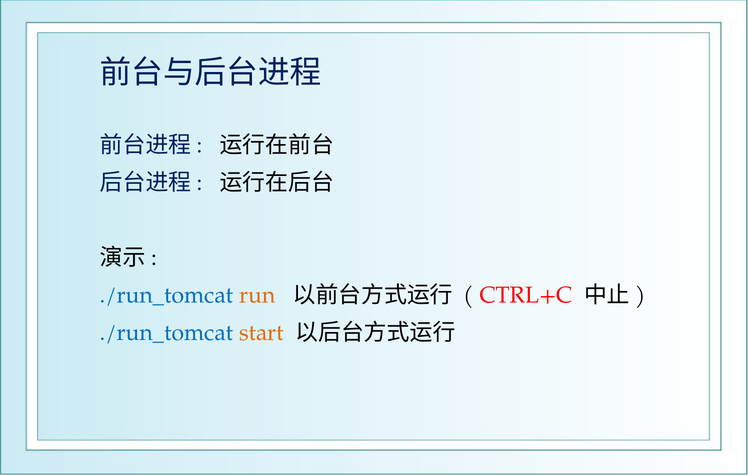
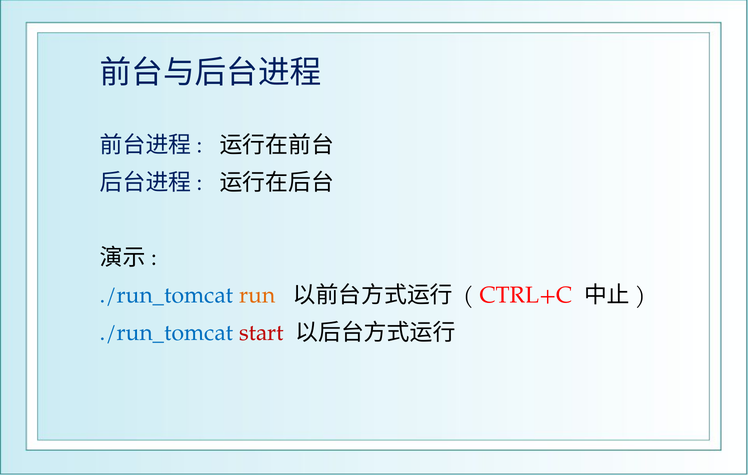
start colour: orange -> red
